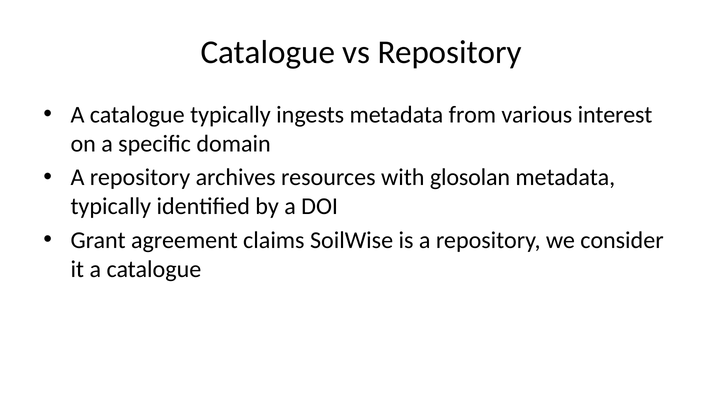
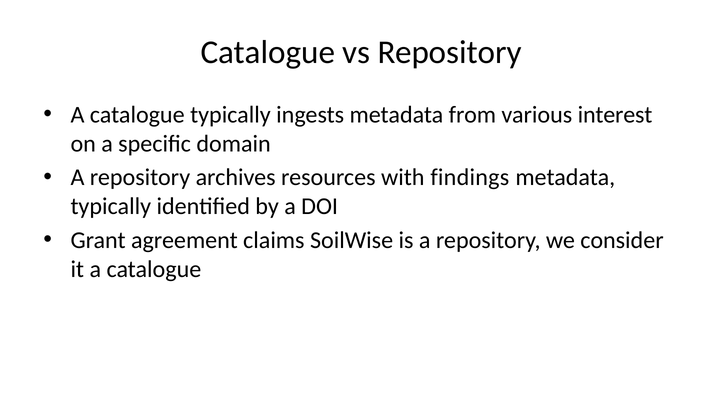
glosolan: glosolan -> findings
